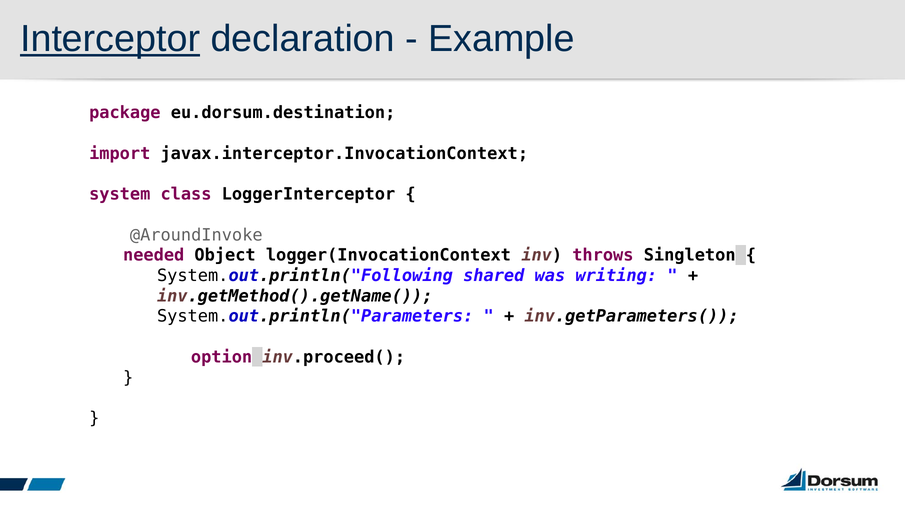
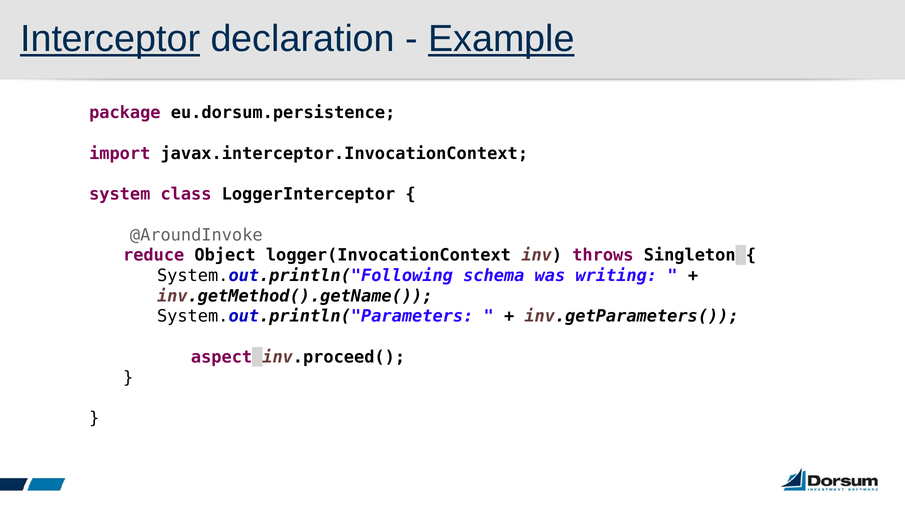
Example underline: none -> present
eu.dorsum.destination: eu.dorsum.destination -> eu.dorsum.persistence
needed: needed -> reduce
shared: shared -> schema
option: option -> aspect
